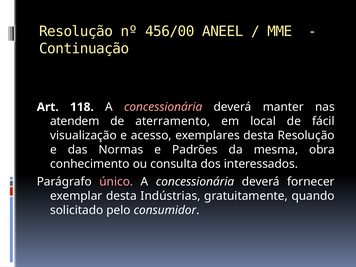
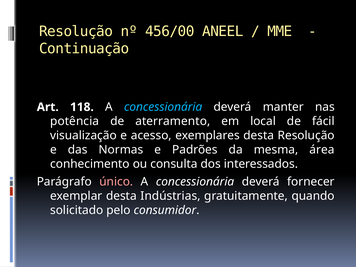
concessionária at (163, 107) colour: pink -> light blue
atendem: atendem -> potência
obra: obra -> área
